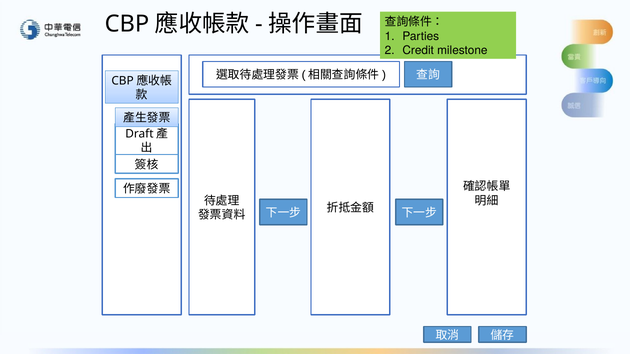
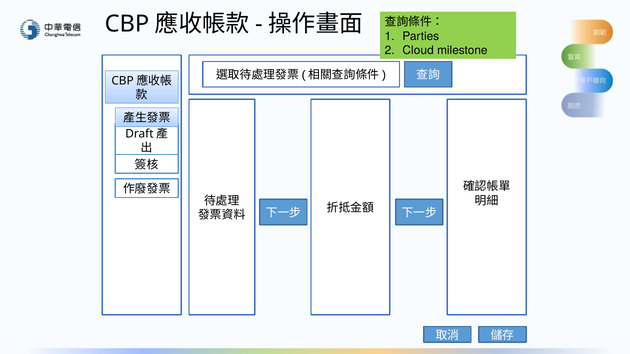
Credit: Credit -> Cloud
